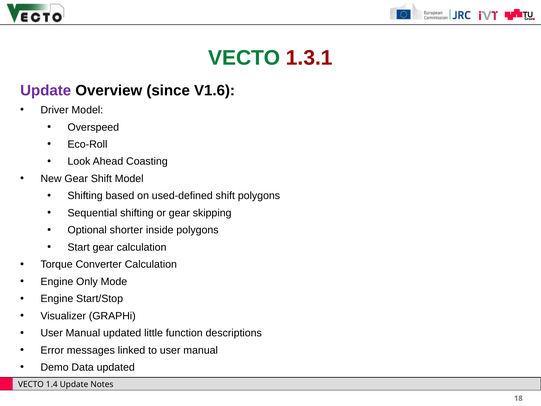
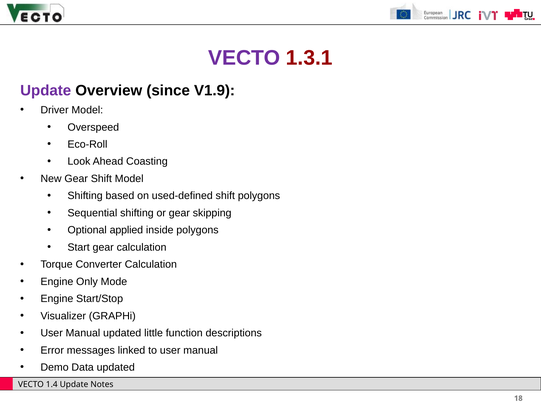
VECTO at (244, 58) colour: green -> purple
V1.6: V1.6 -> V1.9
shorter: shorter -> applied
